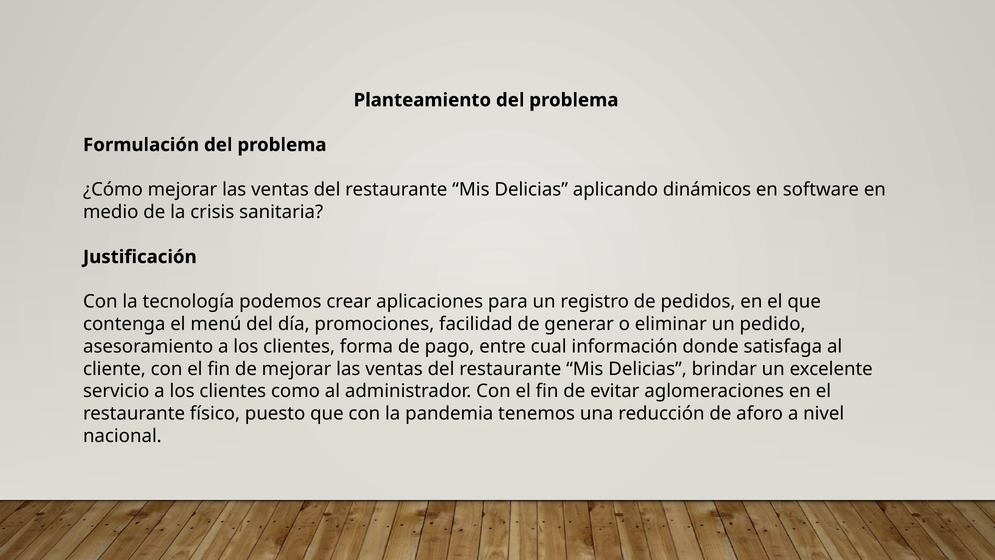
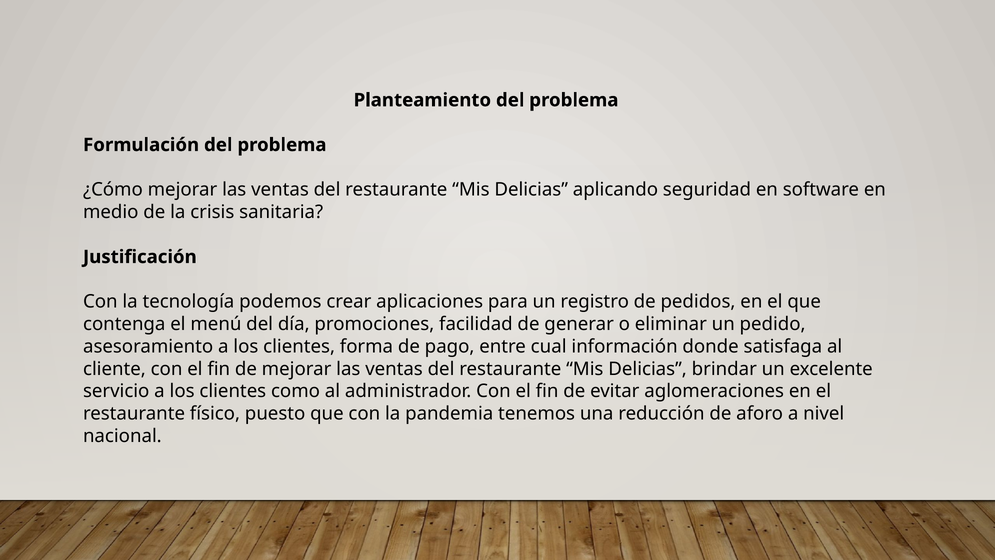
dinámicos: dinámicos -> seguridad
